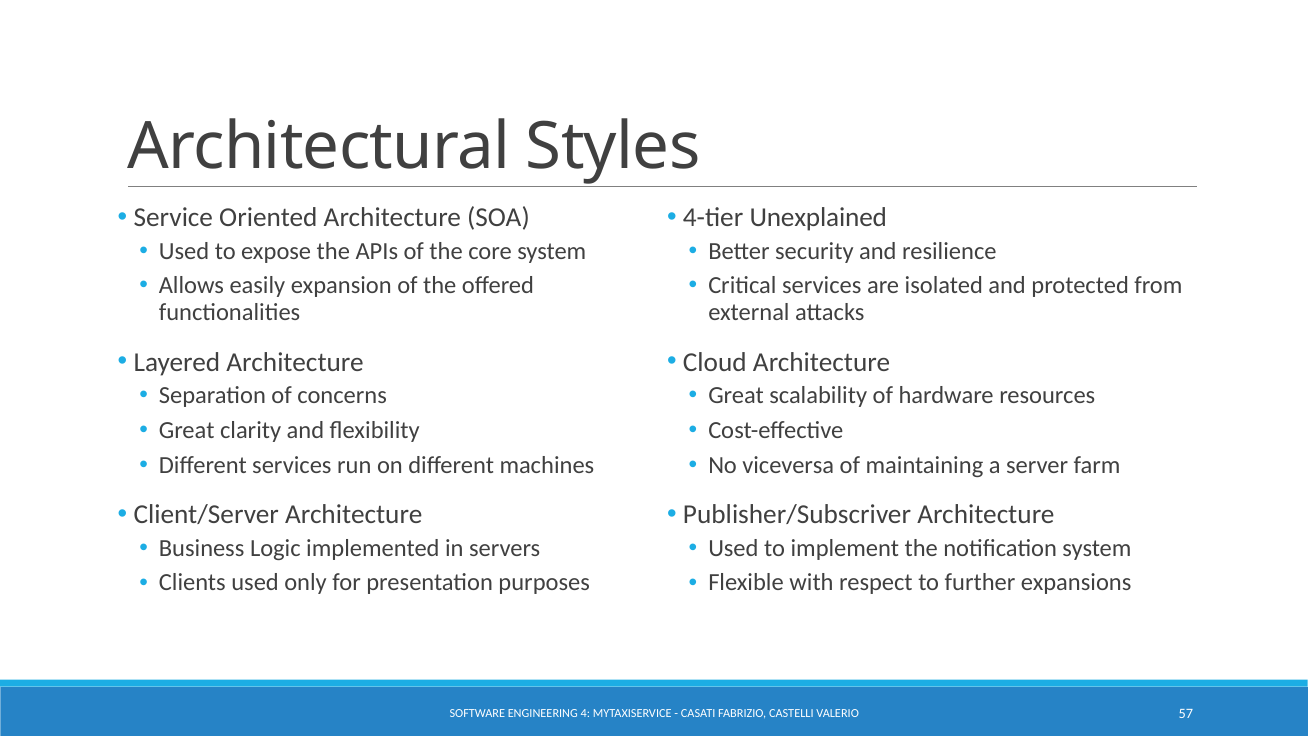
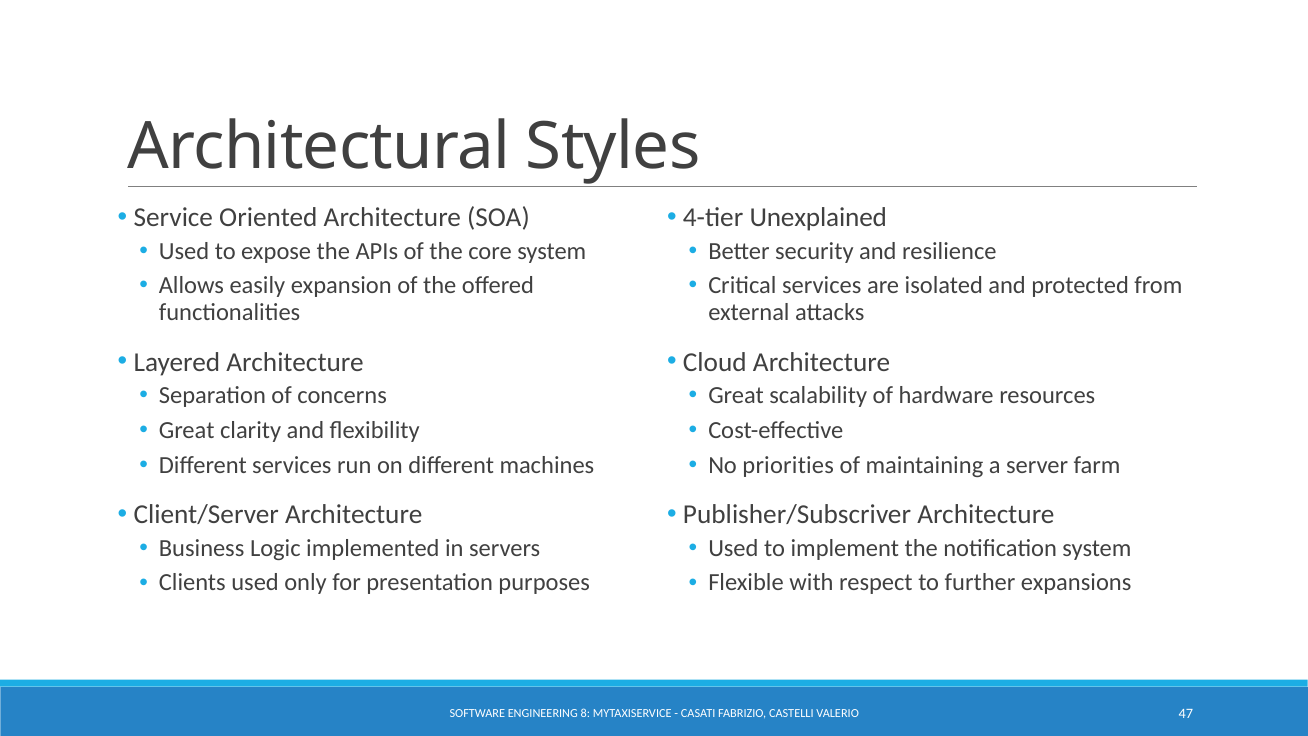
viceversa: viceversa -> priorities
4: 4 -> 8
57: 57 -> 47
